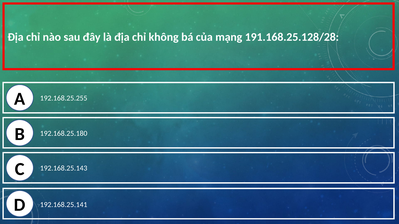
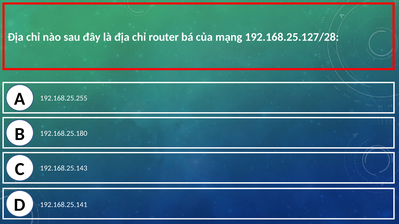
không: không -> router
191.168.25.128/28: 191.168.25.128/28 -> 192.168.25.127/28
